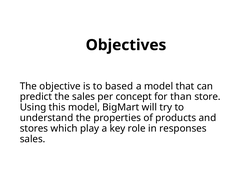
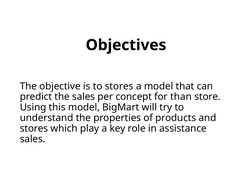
to based: based -> stores
responses: responses -> assistance
